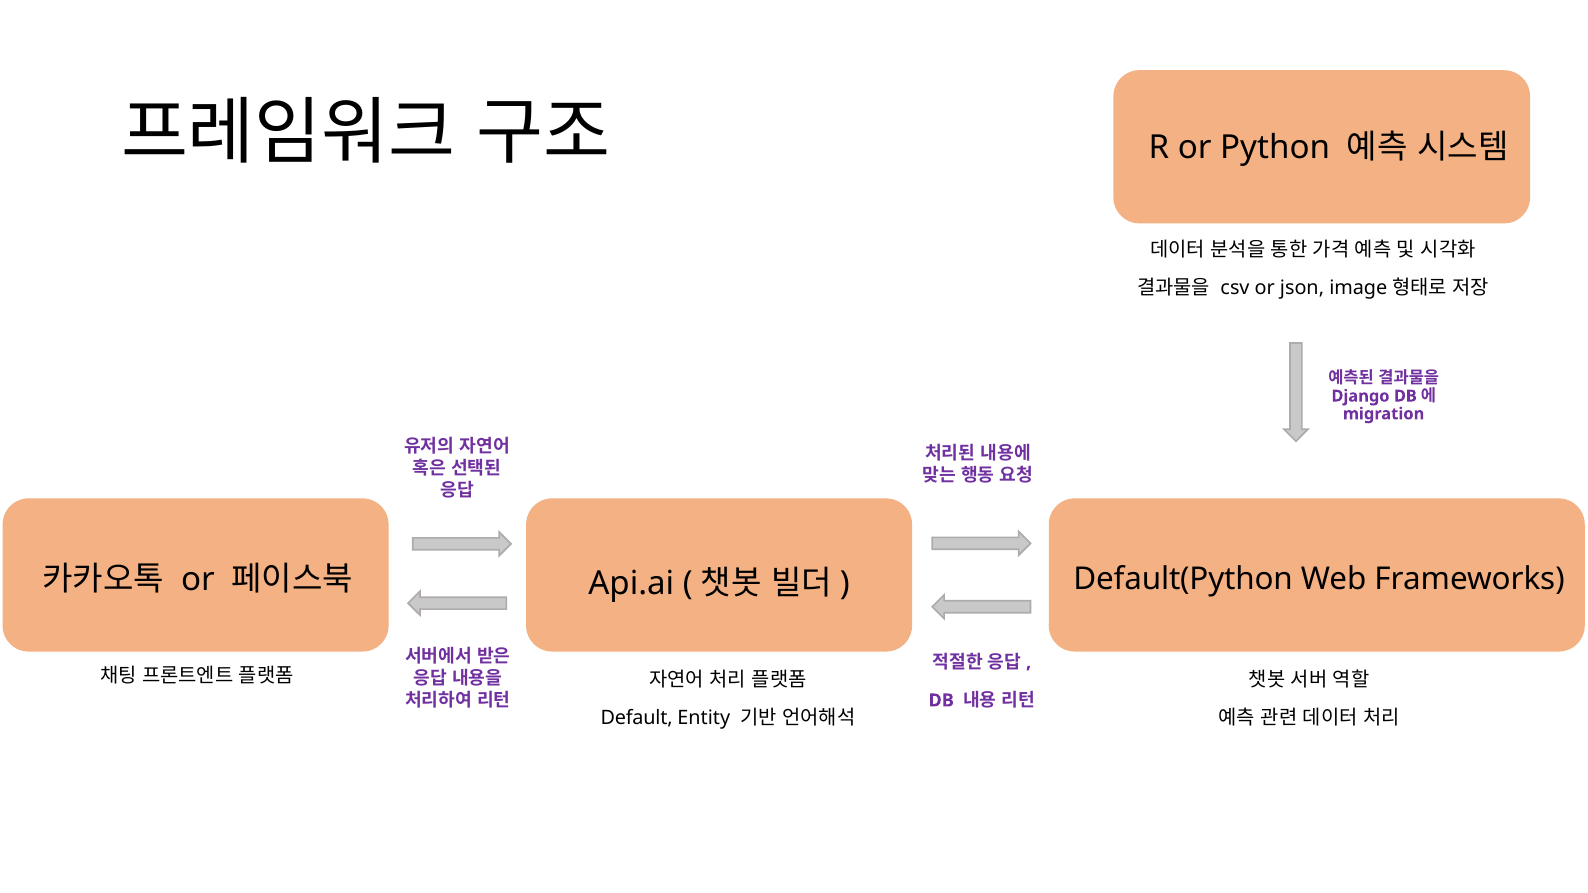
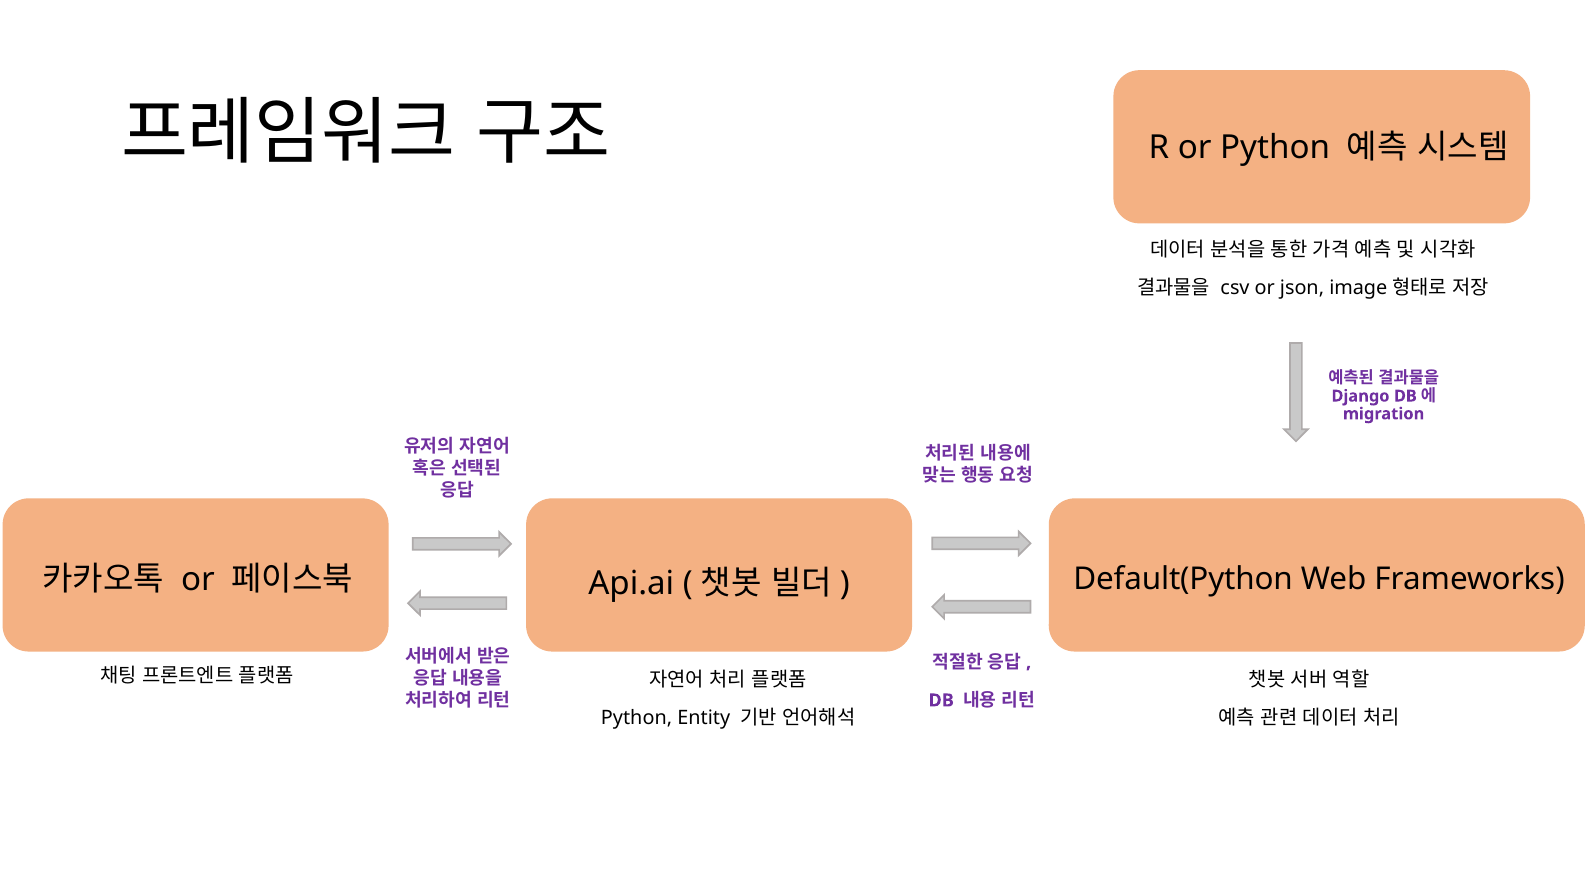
Default at (637, 718): Default -> Python
